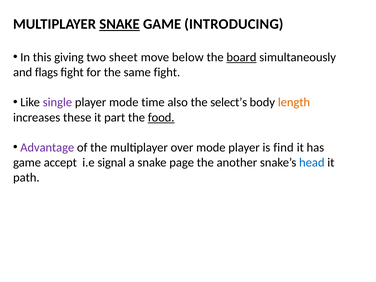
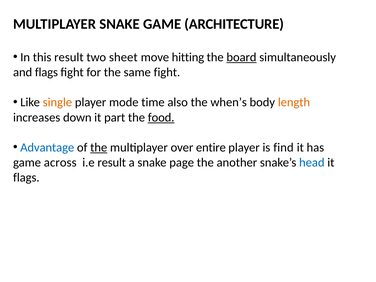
SNAKE at (120, 24) underline: present -> none
INTRODUCING: INTRODUCING -> ARCHITECTURE
this giving: giving -> result
below: below -> hitting
single colour: purple -> orange
select’s: select’s -> when’s
these: these -> down
Advantage colour: purple -> blue
the at (99, 147) underline: none -> present
over mode: mode -> entire
accept: accept -> across
i.e signal: signal -> result
path at (26, 178): path -> flags
